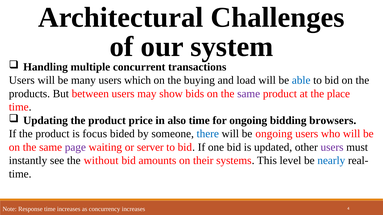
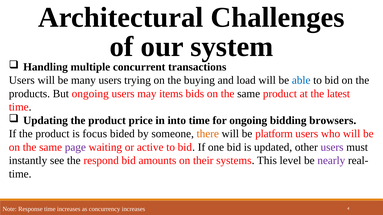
which: which -> trying
But between: between -> ongoing
show: show -> items
same at (249, 94) colour: purple -> black
place: place -> latest
also: also -> into
there colour: blue -> orange
be ongoing: ongoing -> platform
server: server -> active
without: without -> respond
nearly colour: blue -> purple
